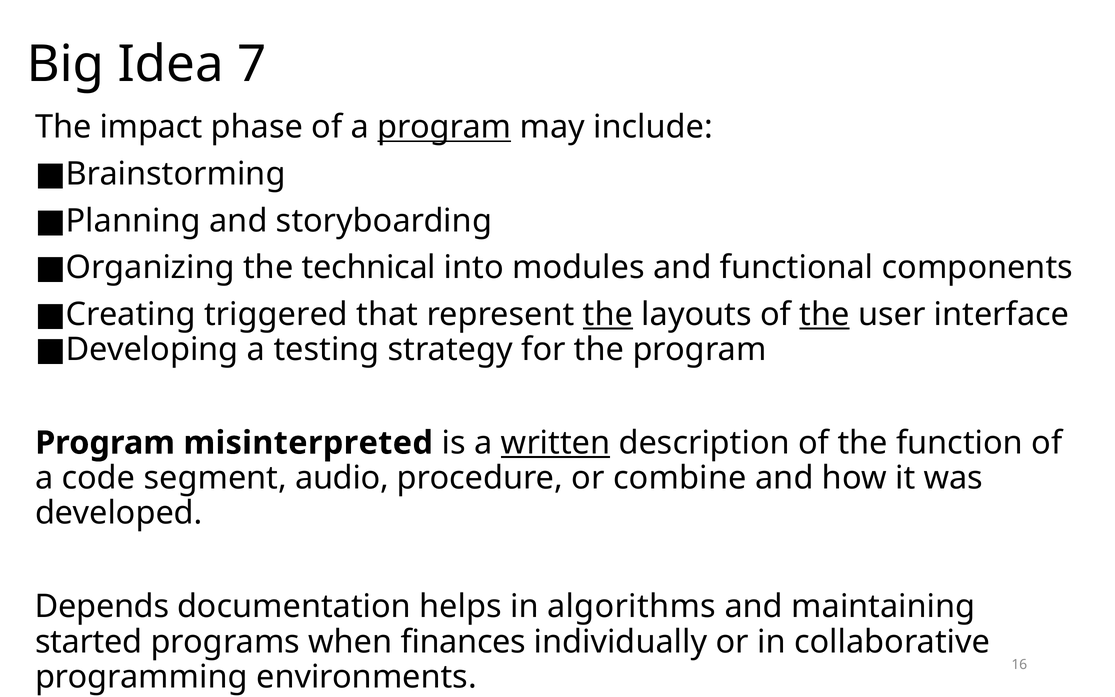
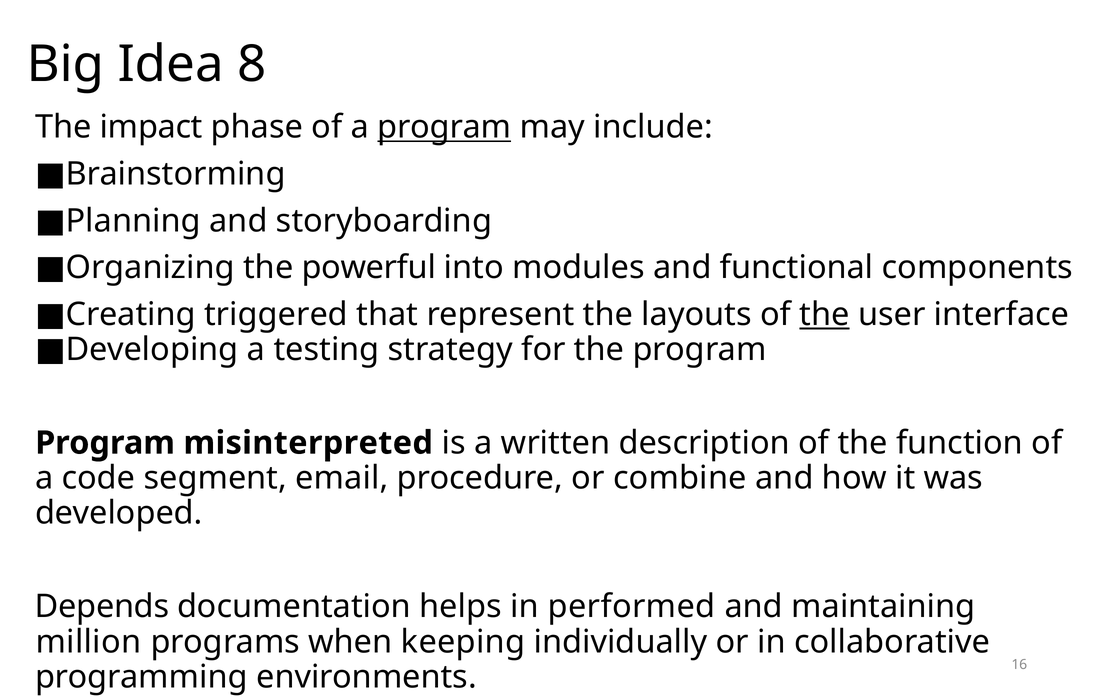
7: 7 -> 8
technical: technical -> powerful
the at (608, 314) underline: present -> none
written underline: present -> none
audio: audio -> email
algorithms: algorithms -> performed
started: started -> million
finances: finances -> keeping
